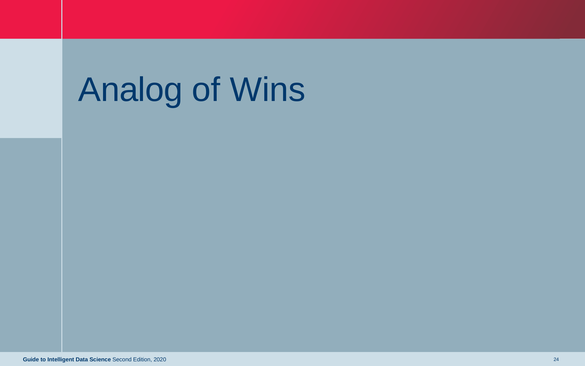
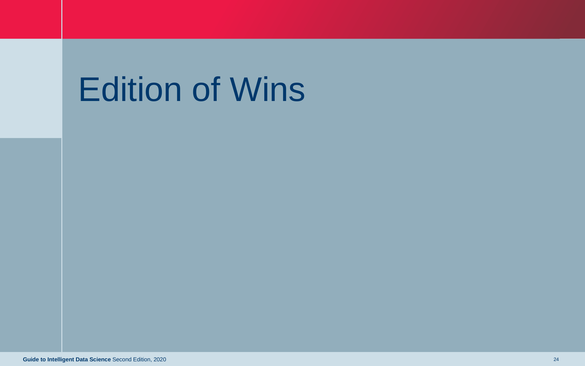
Analog at (131, 90): Analog -> Edition
